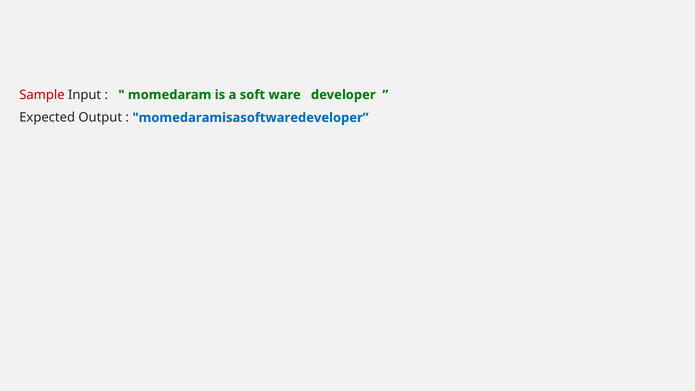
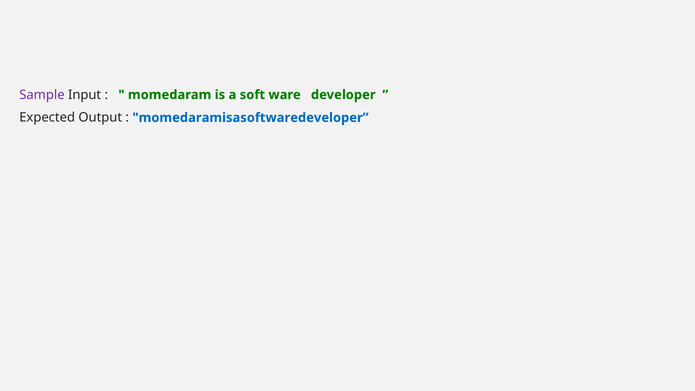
Sample colour: red -> purple
